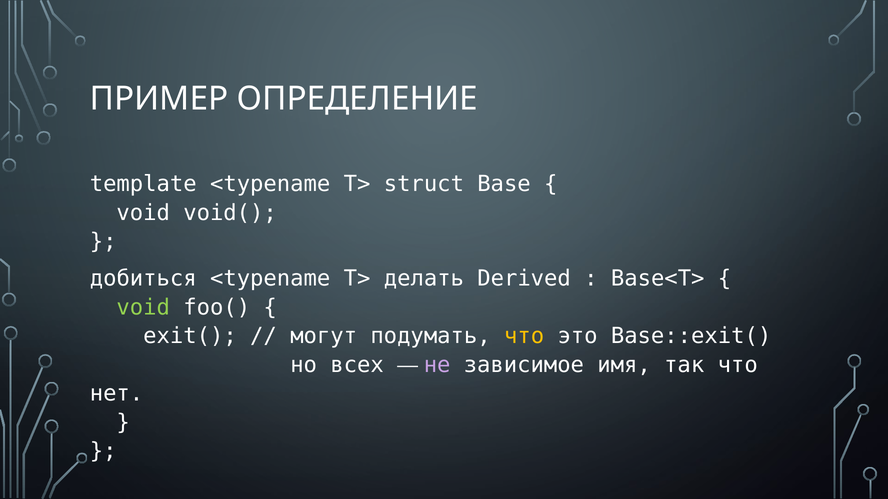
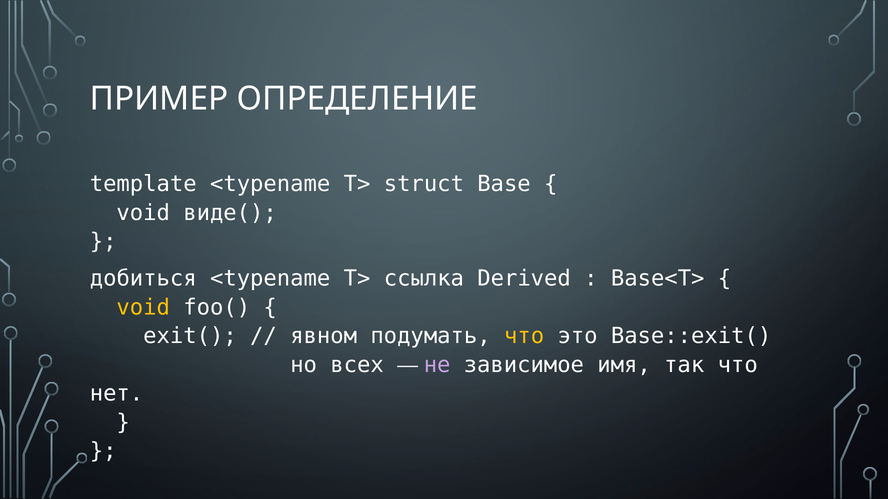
void(: void( -> виде(
делать: делать -> ссылка
void at (143, 308) colour: light green -> yellow
могут: могут -> явном
